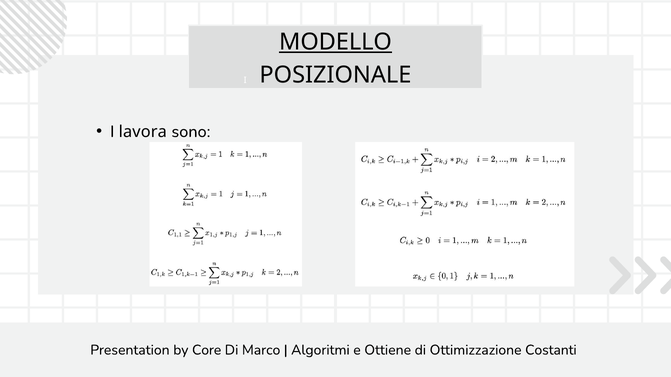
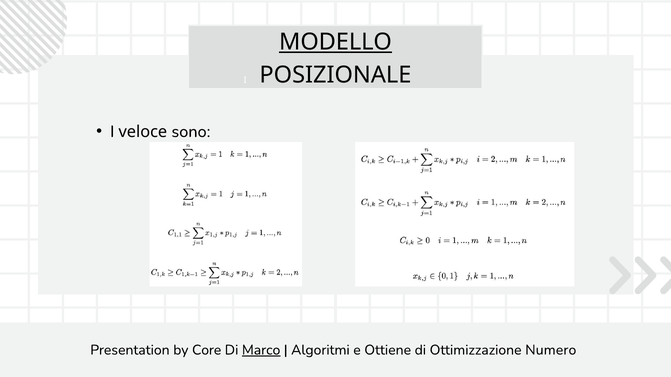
lavora: lavora -> veloce
Marco underline: none -> present
Costanti: Costanti -> Numero
